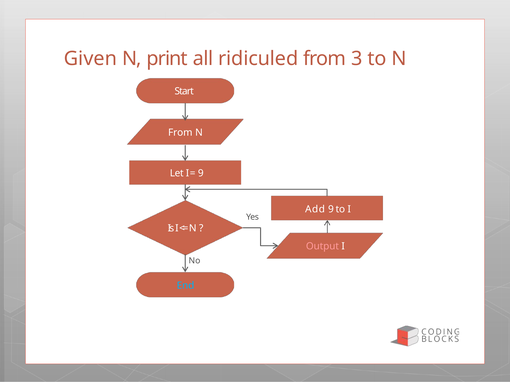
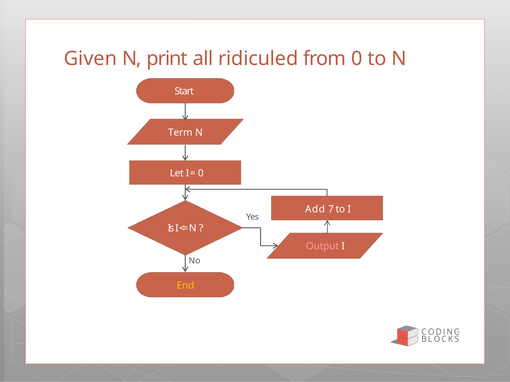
from 3: 3 -> 0
From at (180, 133): From -> Term
9 at (201, 173): 9 -> 0
Add 9: 9 -> 7
End colour: light blue -> yellow
